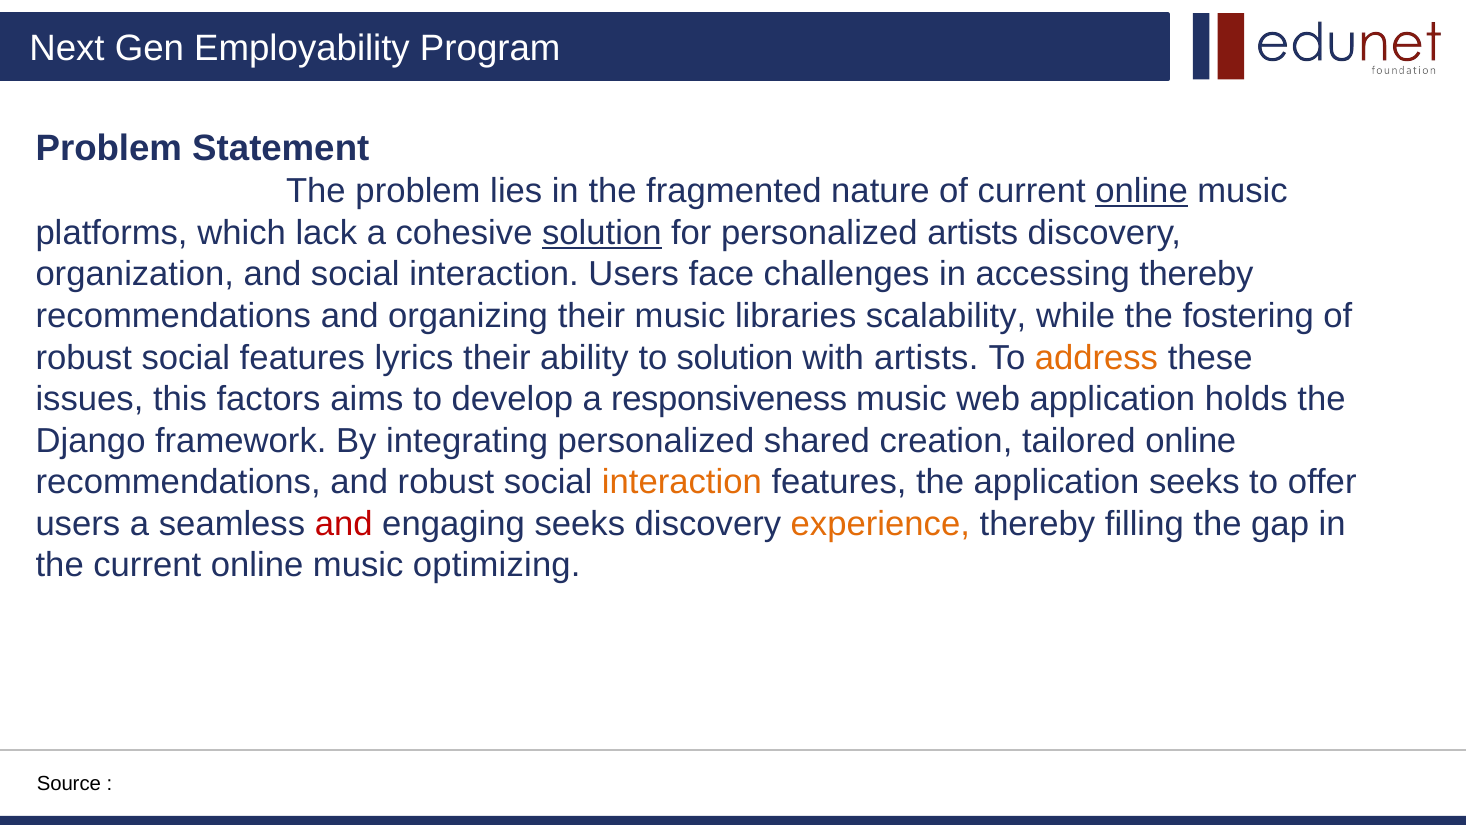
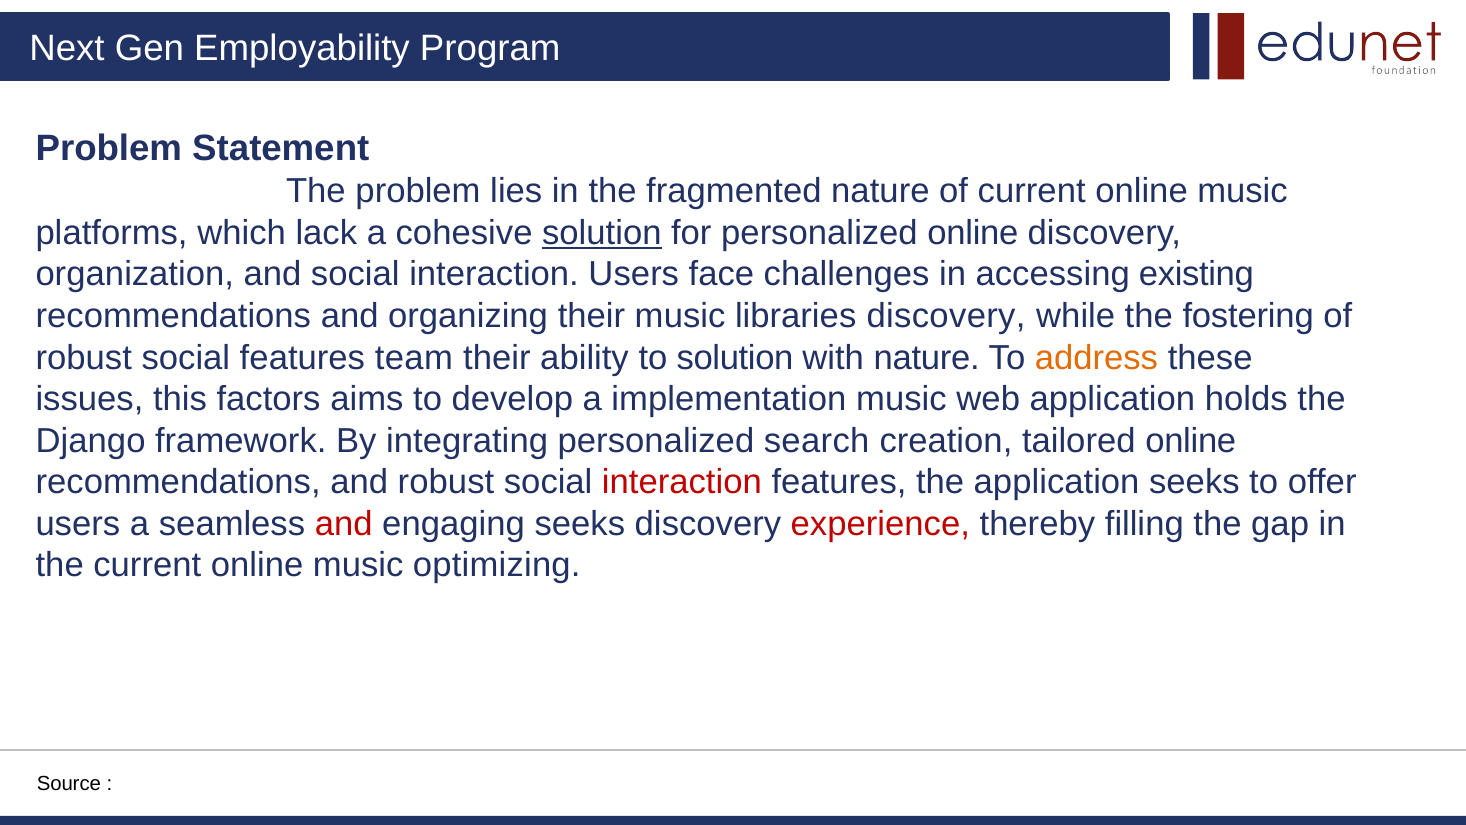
online at (1142, 191) underline: present -> none
personalized artists: artists -> online
accessing thereby: thereby -> existing
libraries scalability: scalability -> discovery
lyrics: lyrics -> team
with artists: artists -> nature
responsiveness: responsiveness -> implementation
shared: shared -> search
interaction at (682, 482) colour: orange -> red
experience colour: orange -> red
